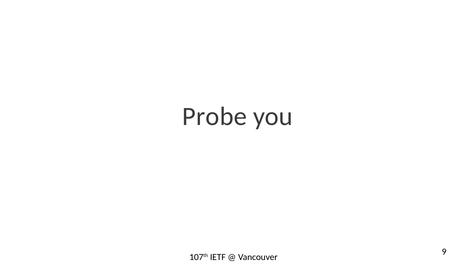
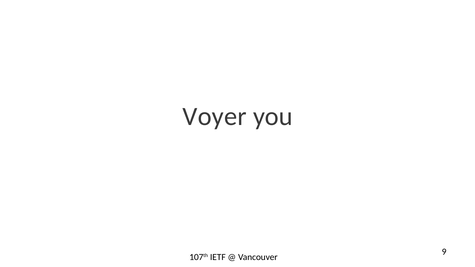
Probe: Probe -> Voyer
